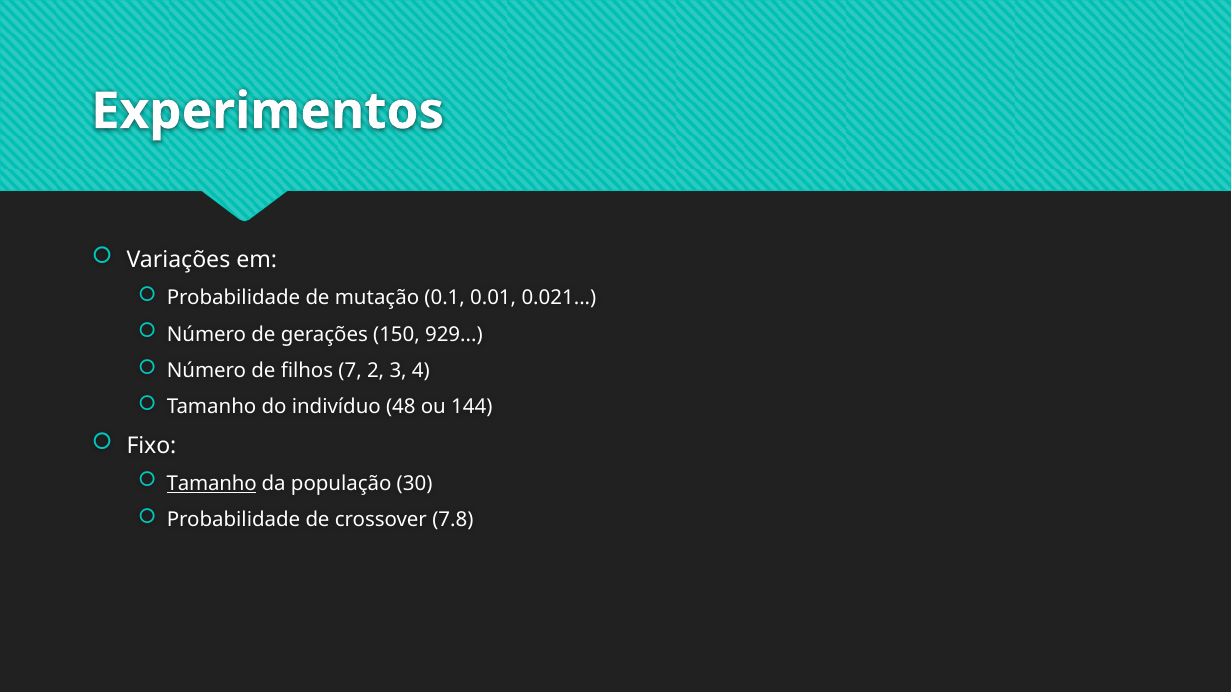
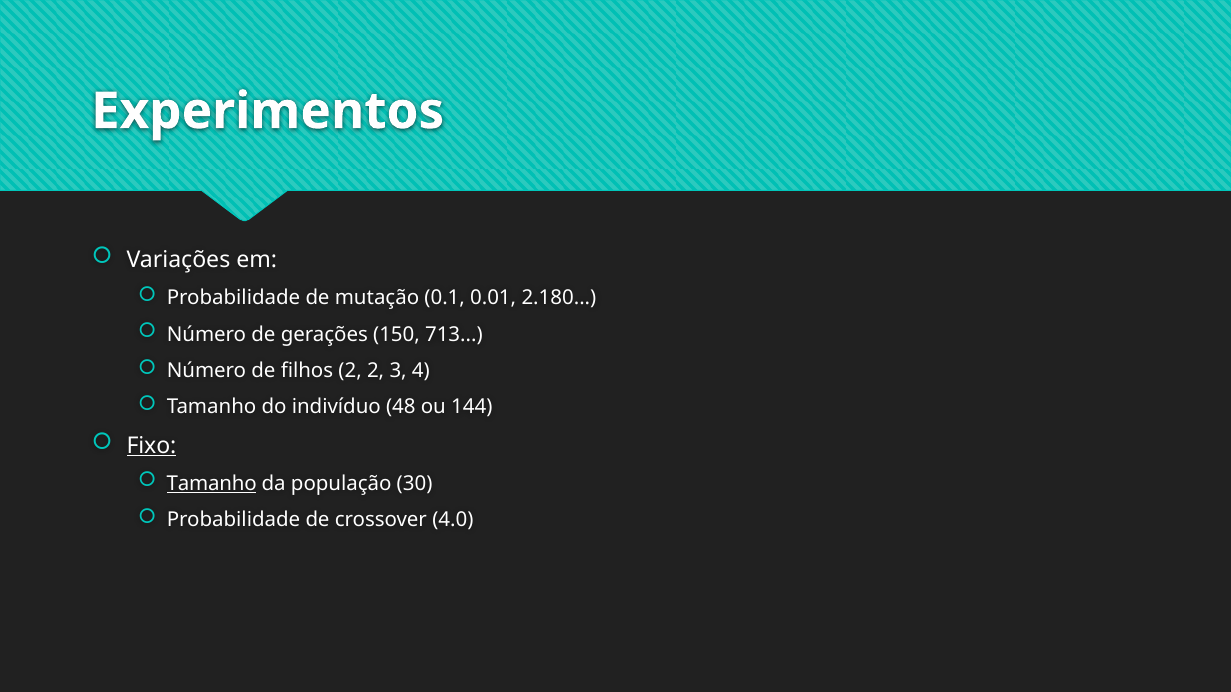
0.021: 0.021 -> 2.180
929: 929 -> 713
filhos 7: 7 -> 2
Fixo underline: none -> present
7.8: 7.8 -> 4.0
